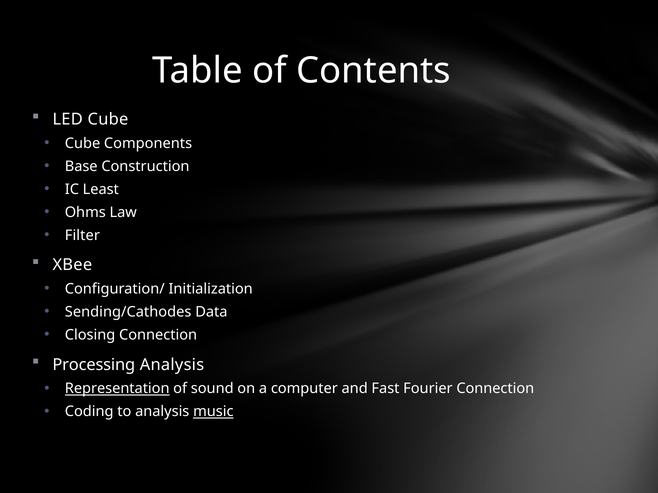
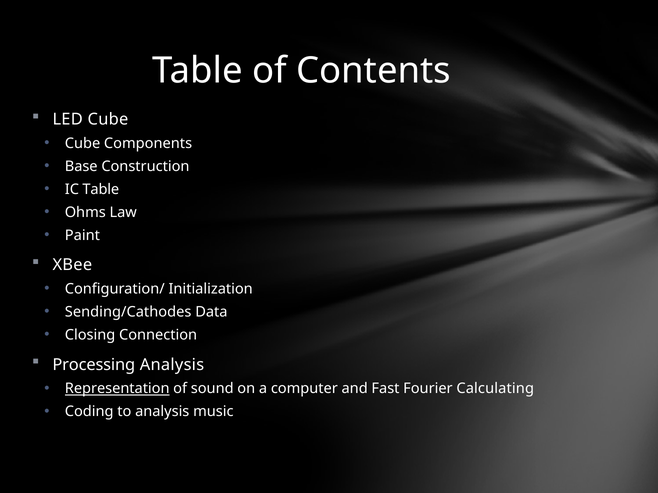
IC Least: Least -> Table
Filter: Filter -> Paint
Fourier Connection: Connection -> Calculating
music underline: present -> none
